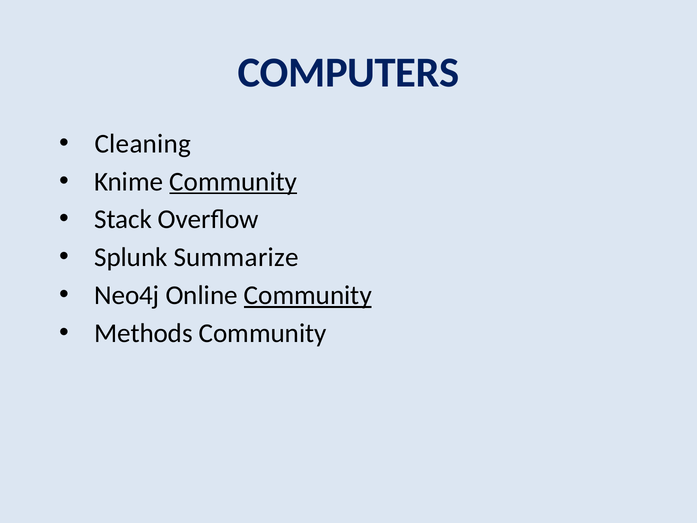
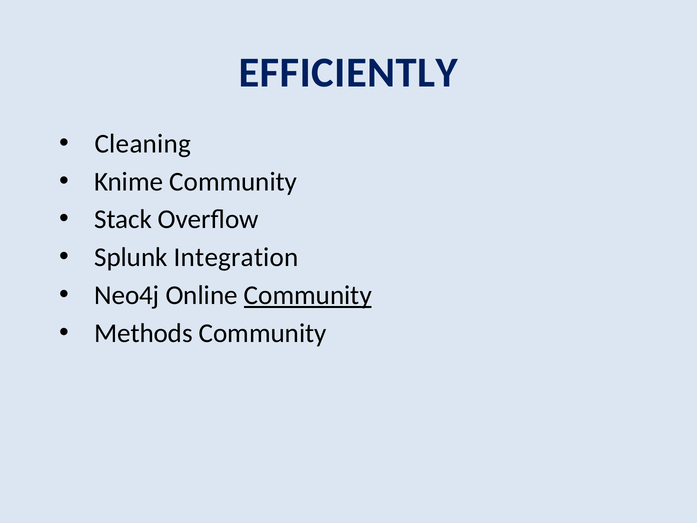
COMPUTERS: COMPUTERS -> EFFICIENTLY
Community at (233, 181) underline: present -> none
Summarize: Summarize -> Integration
